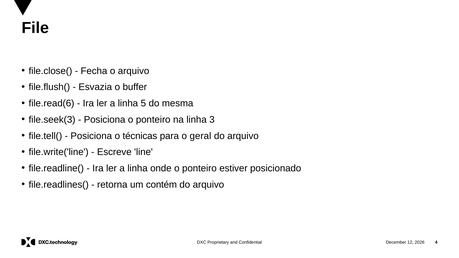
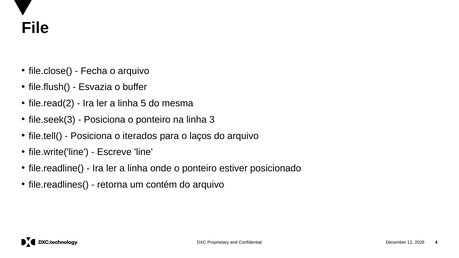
file.read(6: file.read(6 -> file.read(2
técnicas: técnicas -> iterados
geral: geral -> laços
